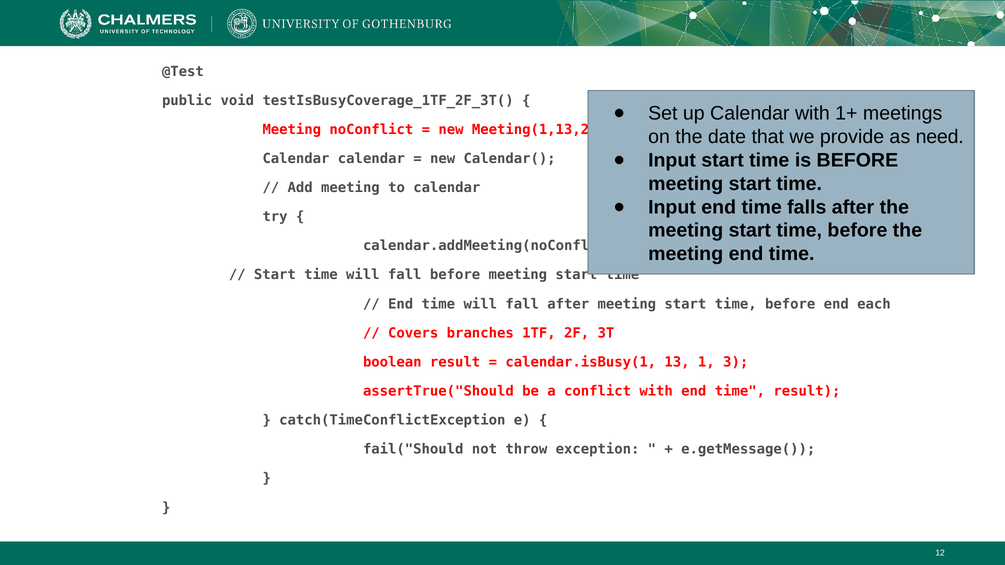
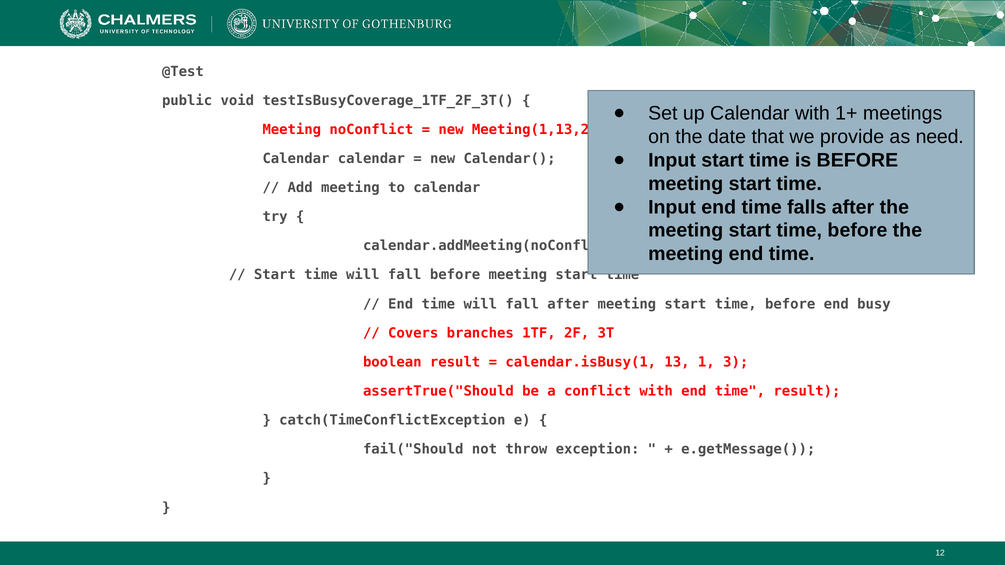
each: each -> busy
